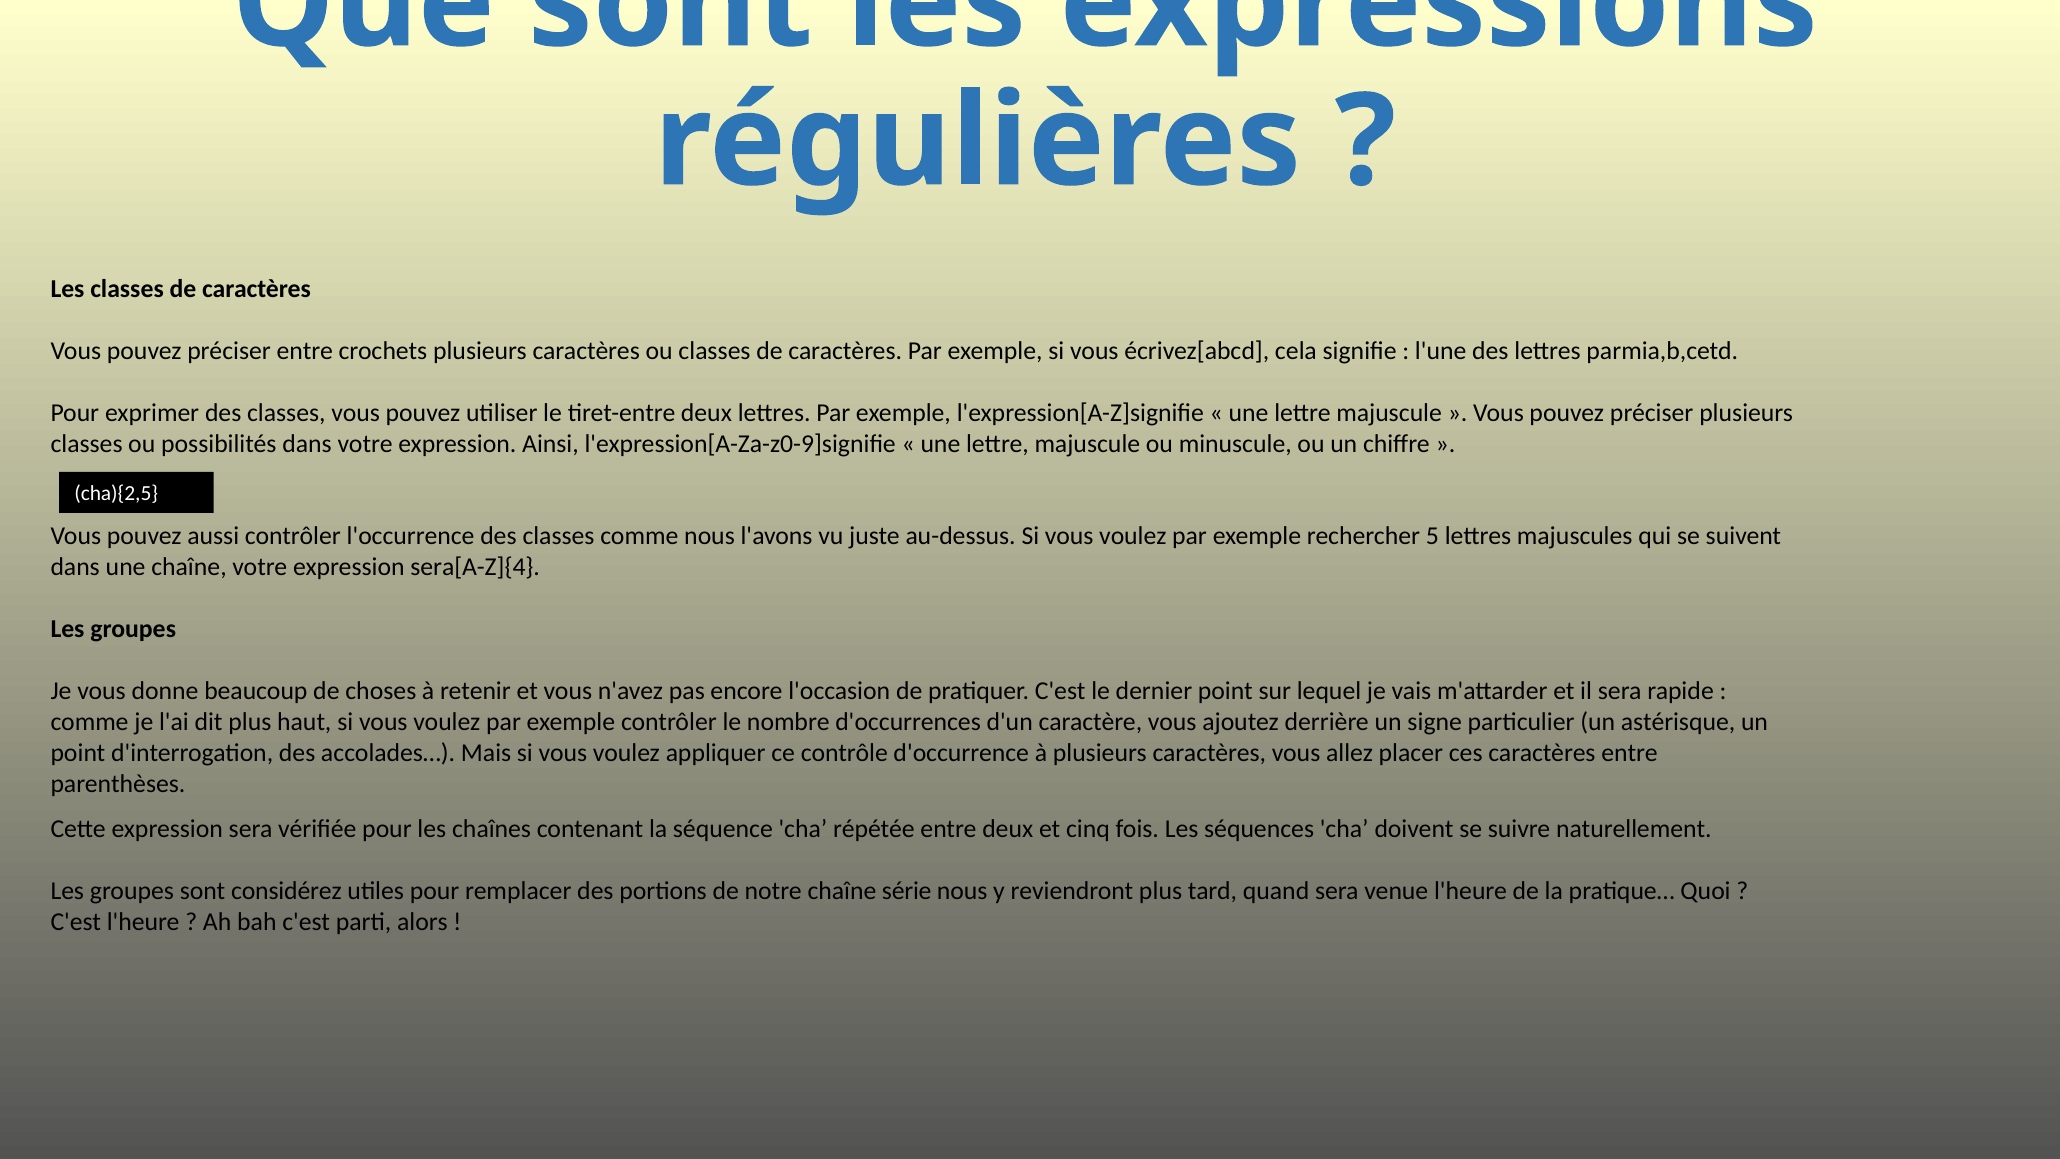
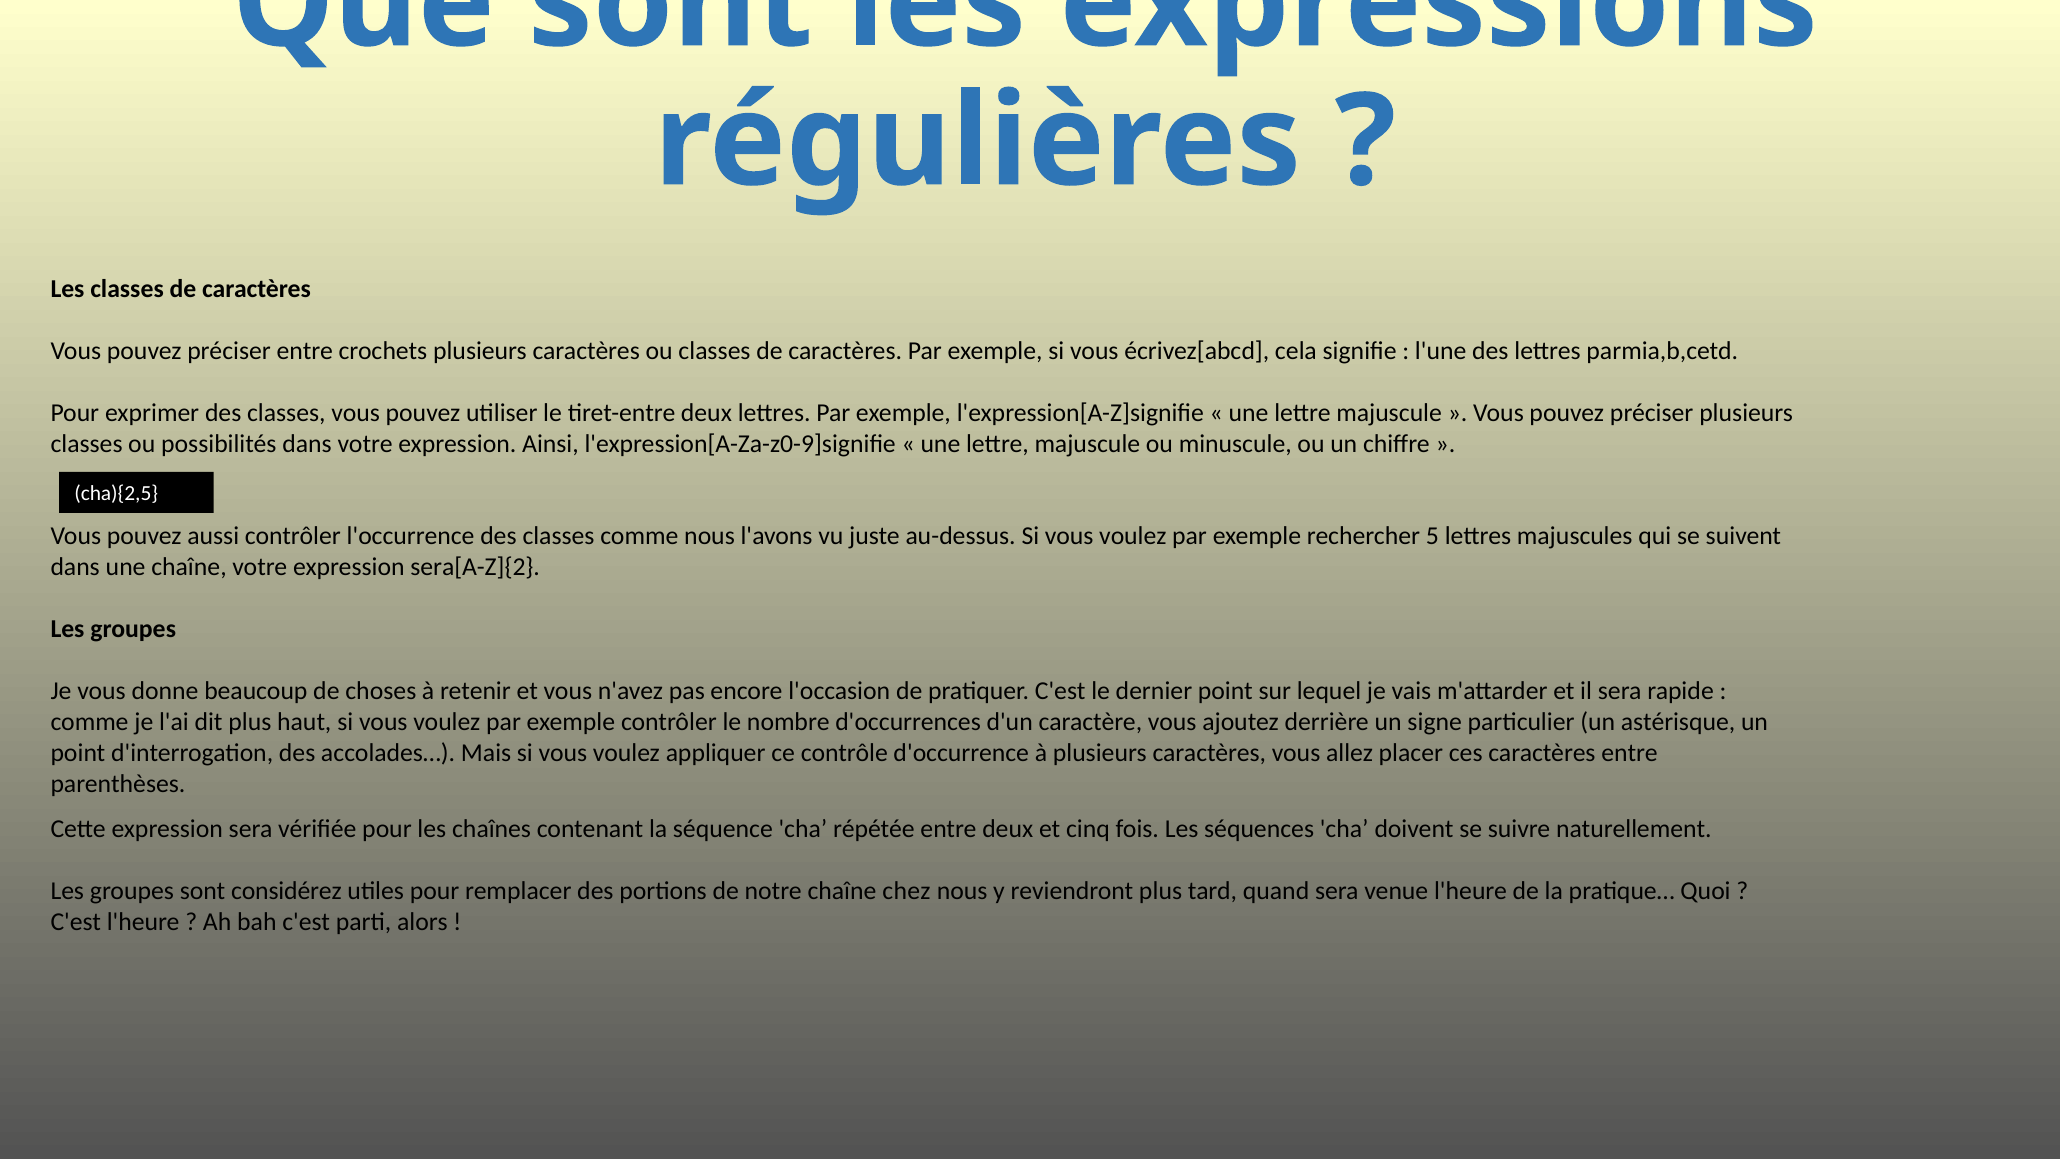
sera[A-Z]{4: sera[A-Z]{4 -> sera[A-Z]{2
série: série -> chez
